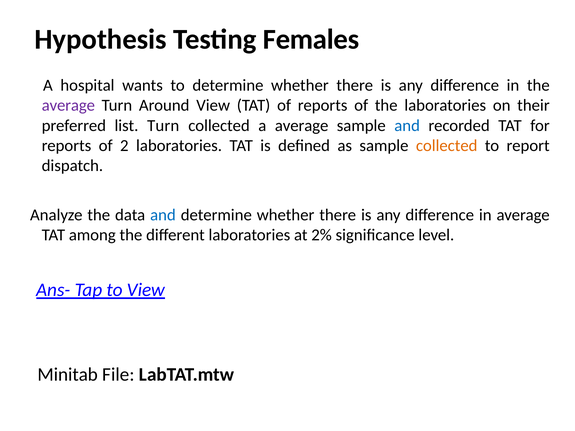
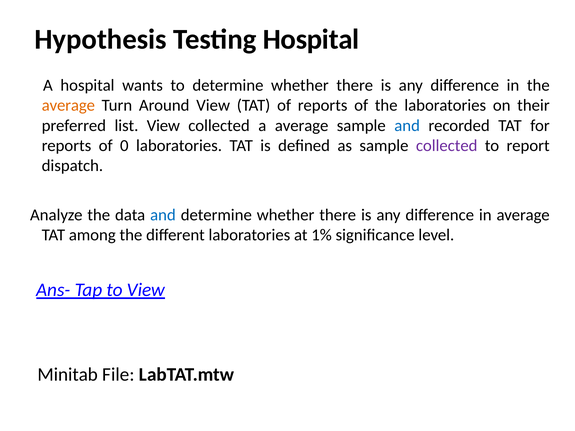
Testing Females: Females -> Hospital
average at (68, 105) colour: purple -> orange
list Turn: Turn -> View
2: 2 -> 0
collected at (447, 146) colour: orange -> purple
2%: 2% -> 1%
